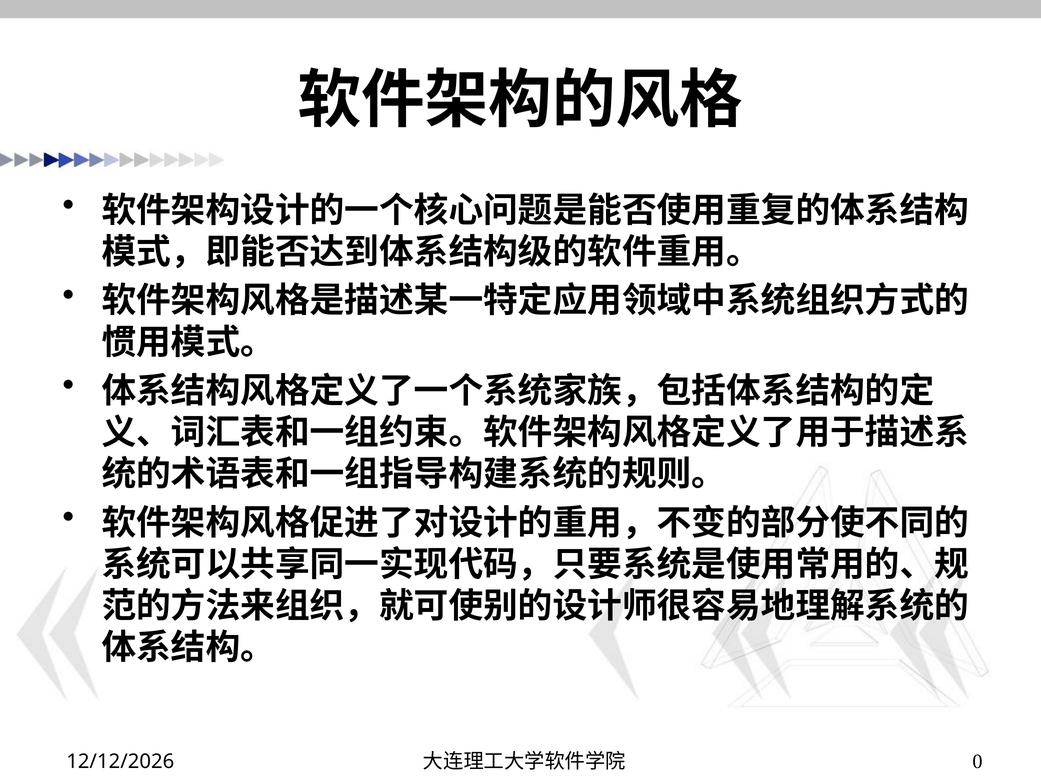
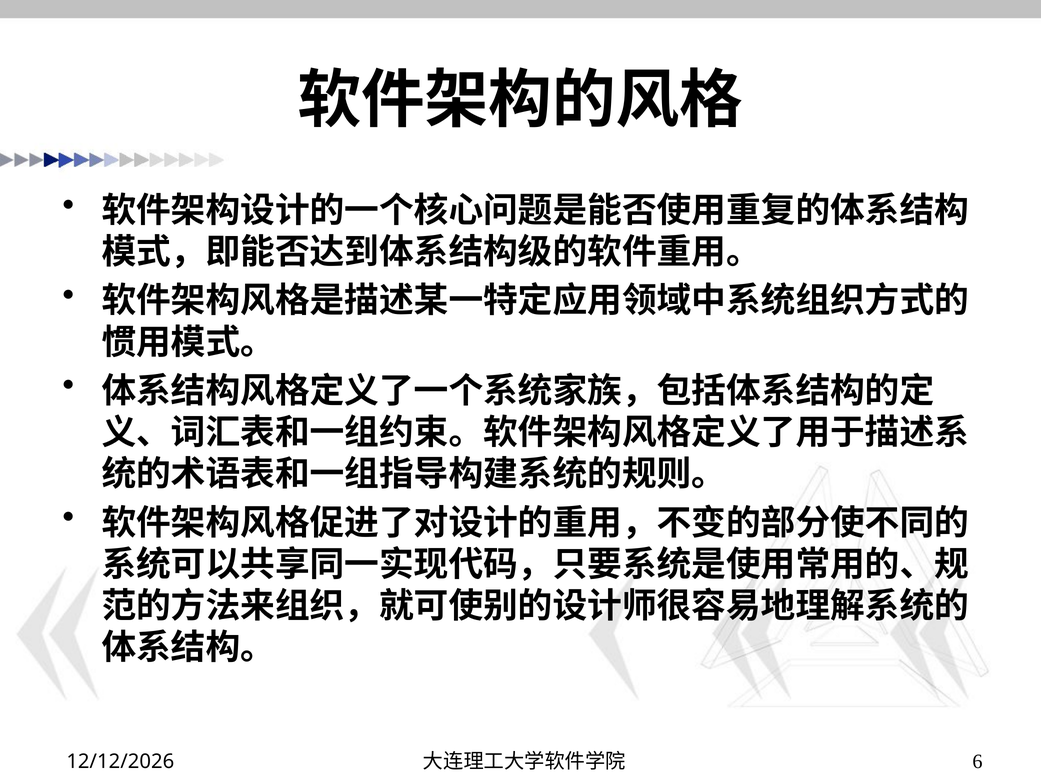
0: 0 -> 6
